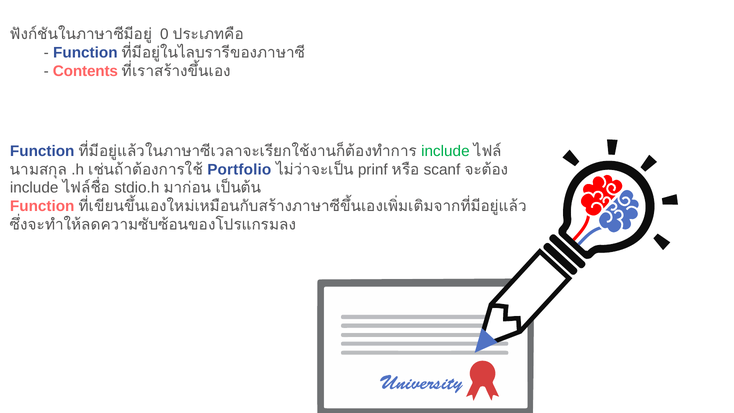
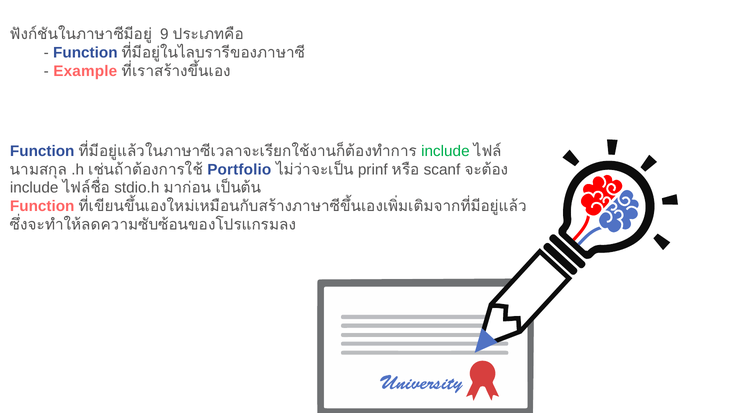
0: 0 -> 9
Contents: Contents -> Example
